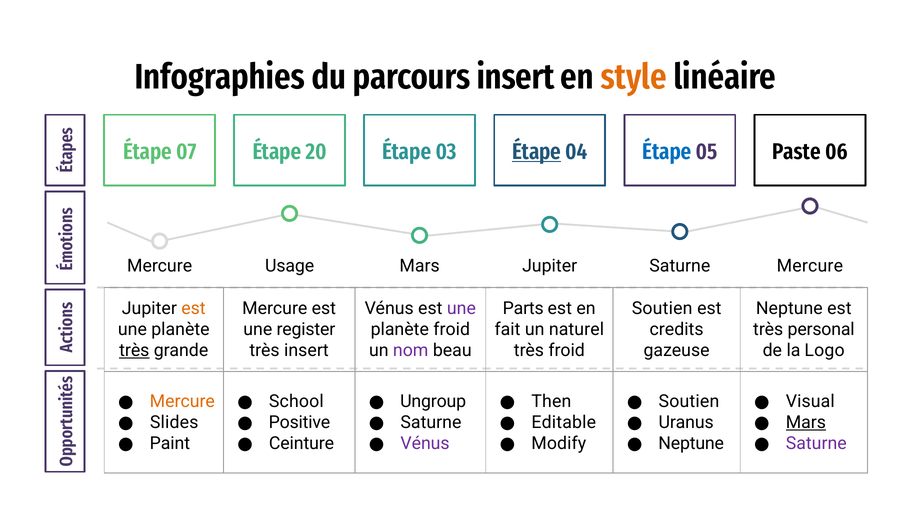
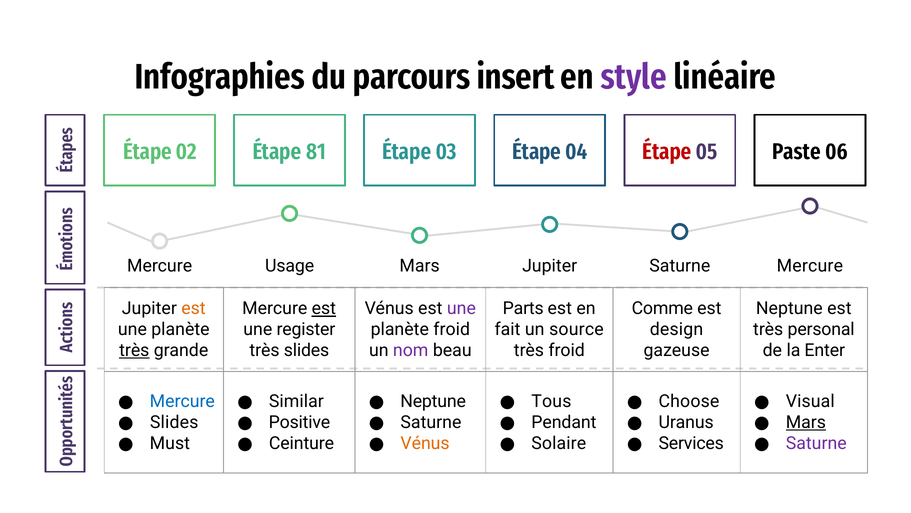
style colour: orange -> purple
07: 07 -> 02
20: 20 -> 81
Étape at (537, 152) underline: present -> none
Étape at (667, 152) colour: blue -> red
est at (324, 308) underline: none -> present
Soutien at (662, 308): Soutien -> Comme
naturel: naturel -> source
credits: credits -> design
très insert: insert -> slides
Logo: Logo -> Enter
Mercure at (182, 401) colour: orange -> blue
School: School -> Similar
Ungroup at (433, 401): Ungroup -> Neptune
Then: Then -> Tous
Soutien at (689, 401): Soutien -> Choose
Editable: Editable -> Pendant
Paint: Paint -> Must
Vénus at (425, 443) colour: purple -> orange
Modify: Modify -> Solaire
Neptune at (691, 443): Neptune -> Services
